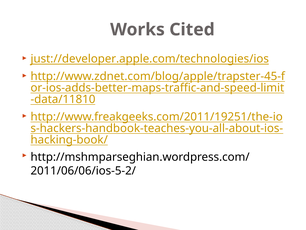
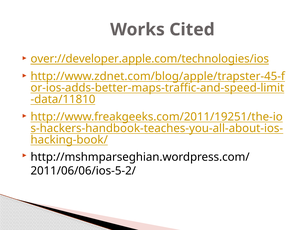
just://developer.apple.com/technologies/ios: just://developer.apple.com/technologies/ios -> over://developer.apple.com/technologies/ios
